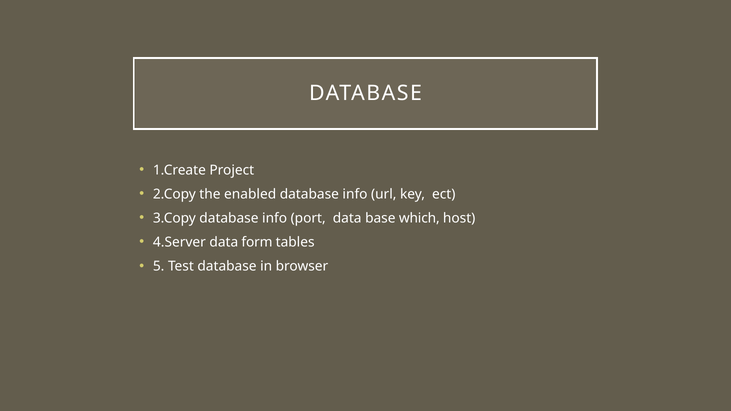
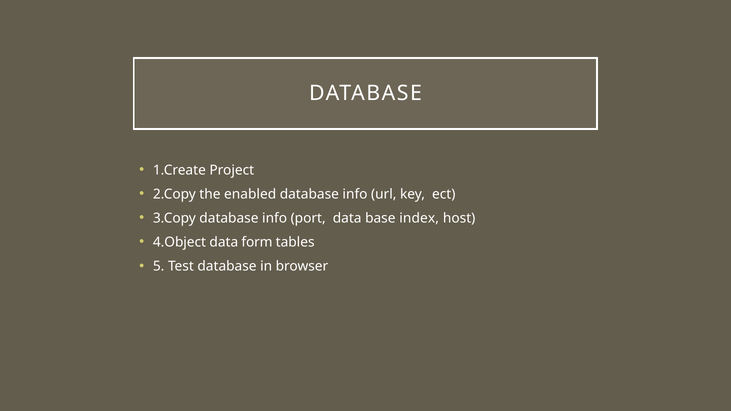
which: which -> index
4.Server: 4.Server -> 4.Object
